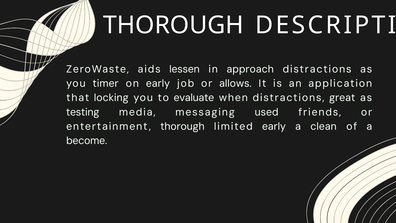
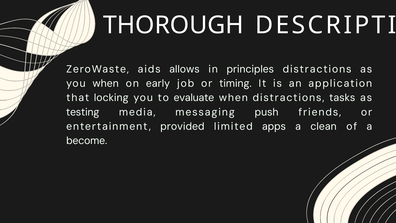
lessen: lessen -> allows
approach: approach -> principles
you timer: timer -> when
allows: allows -> timing
great: great -> tasks
used: used -> push
entertainment thorough: thorough -> provided
limited early: early -> apps
